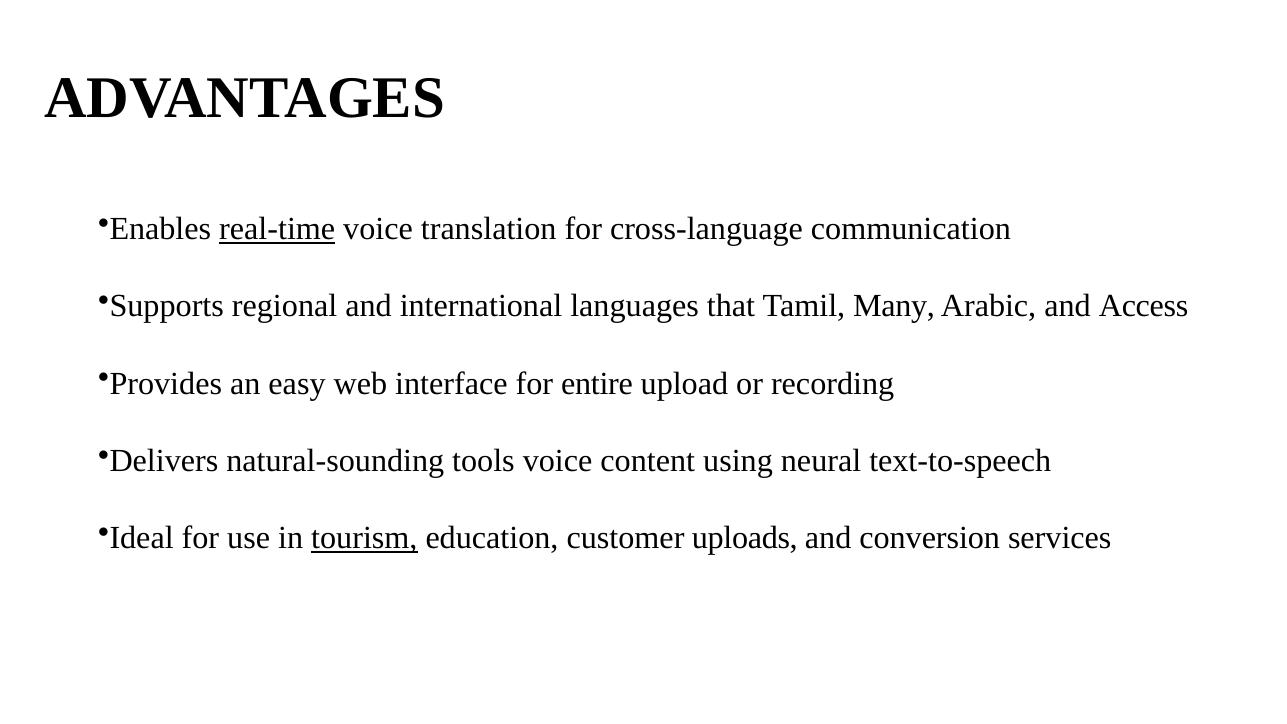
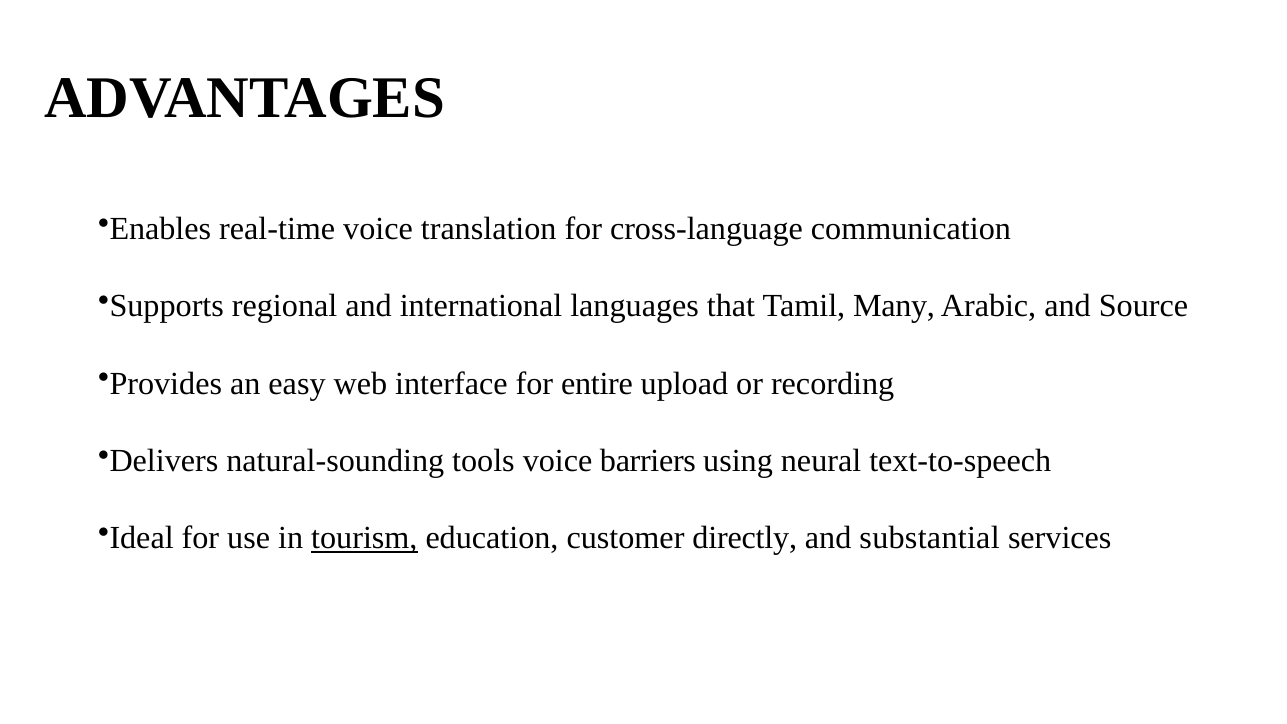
real-time underline: present -> none
Access: Access -> Source
content: content -> barriers
uploads: uploads -> directly
conversion: conversion -> substantial
